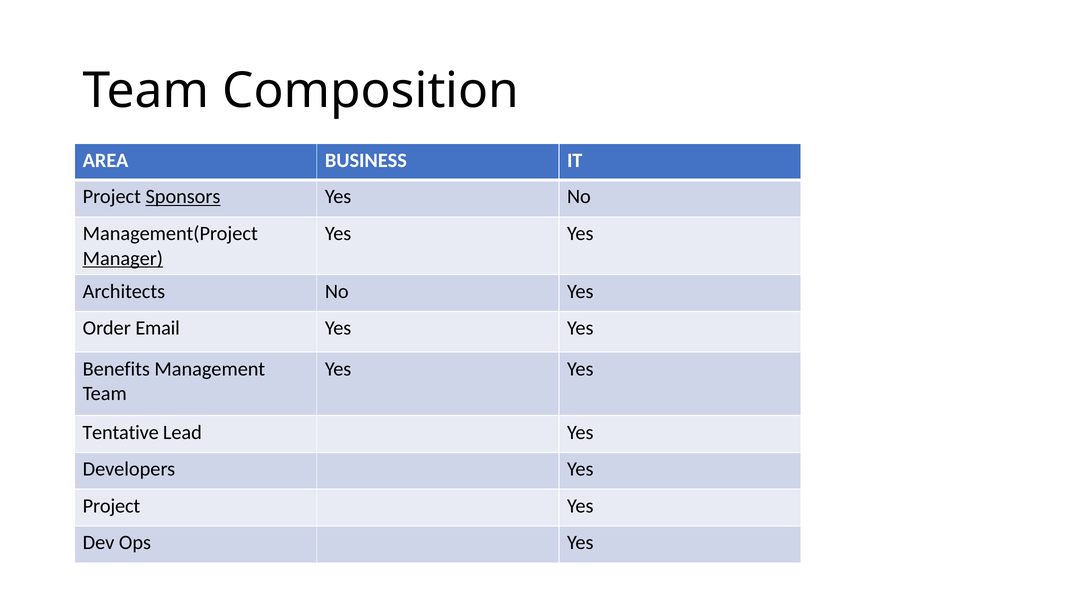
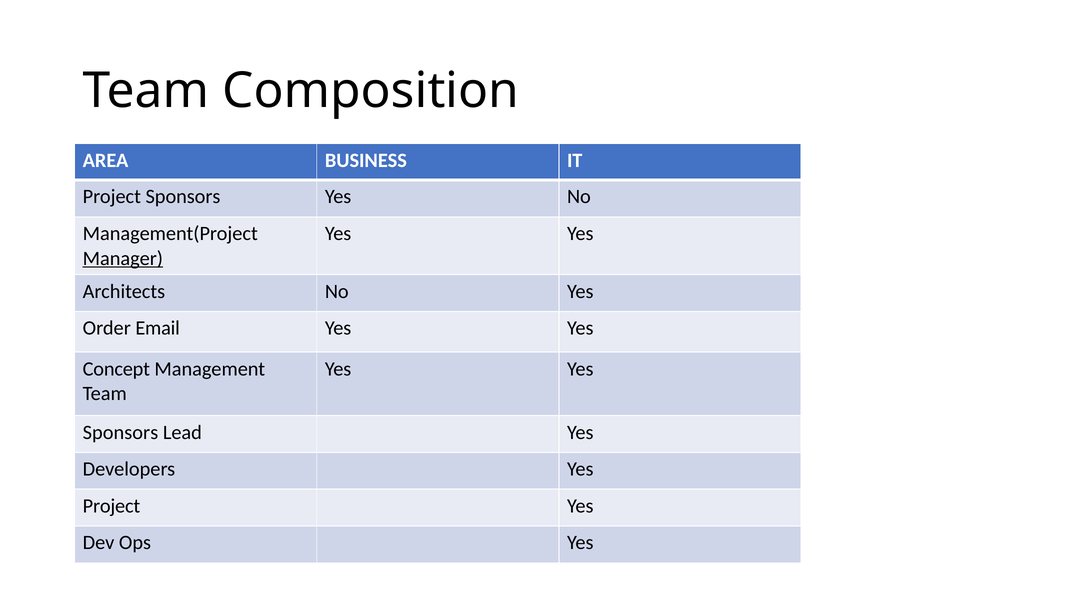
Sponsors at (183, 197) underline: present -> none
Benefits: Benefits -> Concept
Tentative at (121, 433): Tentative -> Sponsors
